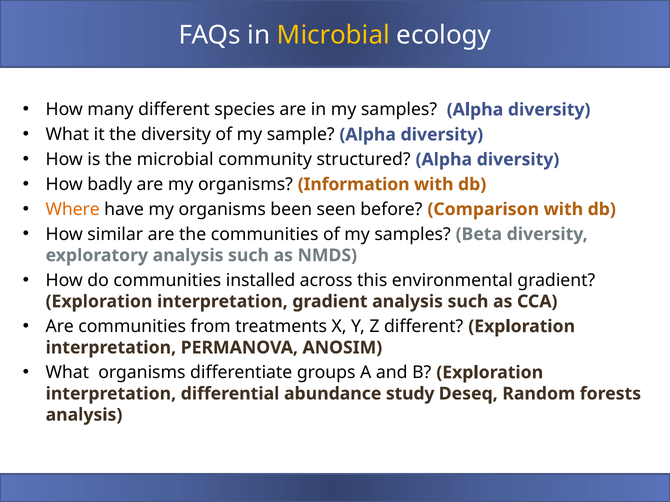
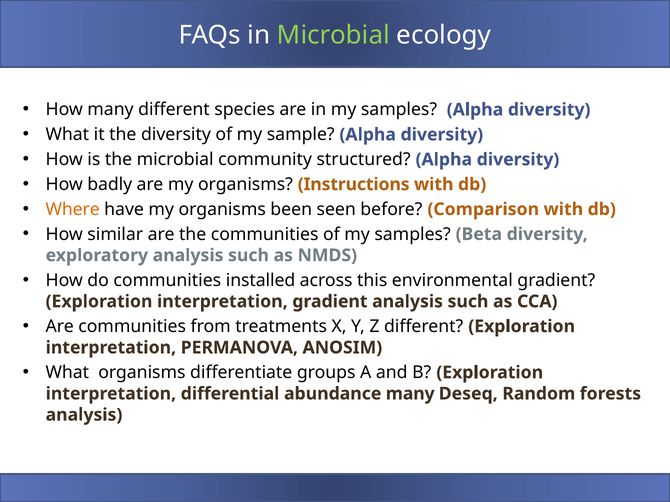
Microbial at (333, 35) colour: yellow -> light green
Information: Information -> Instructions
abundance study: study -> many
